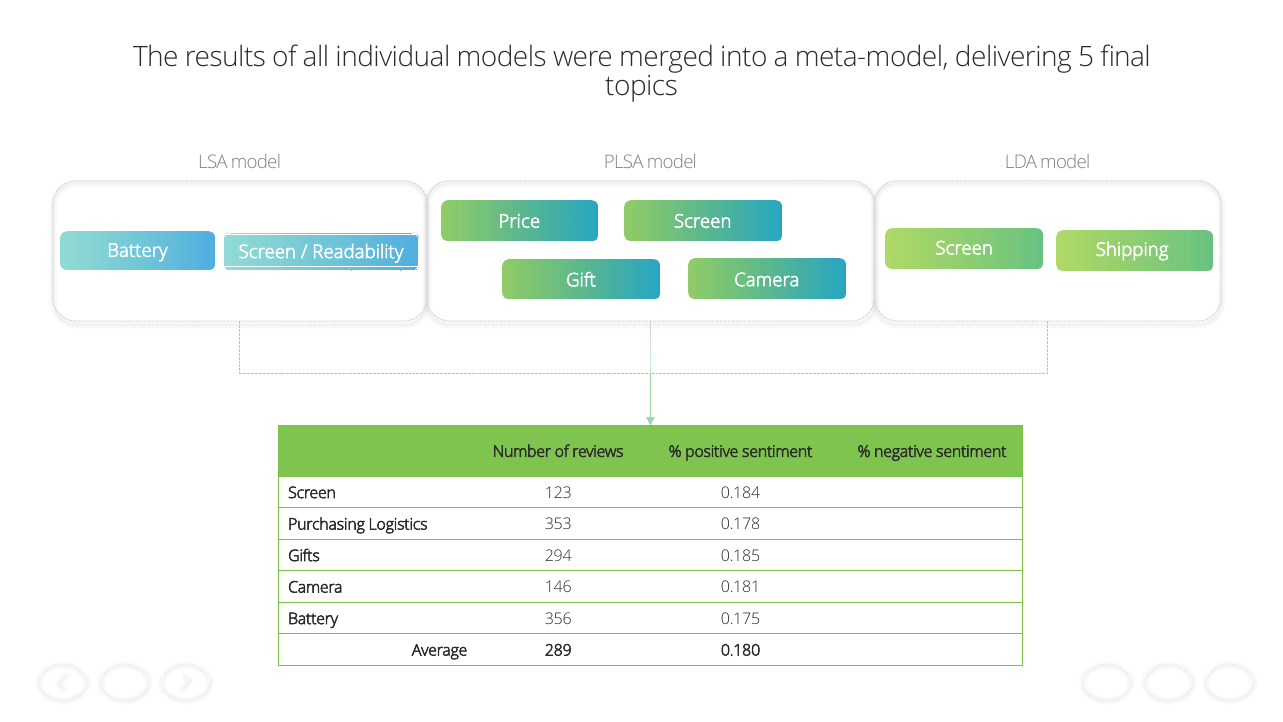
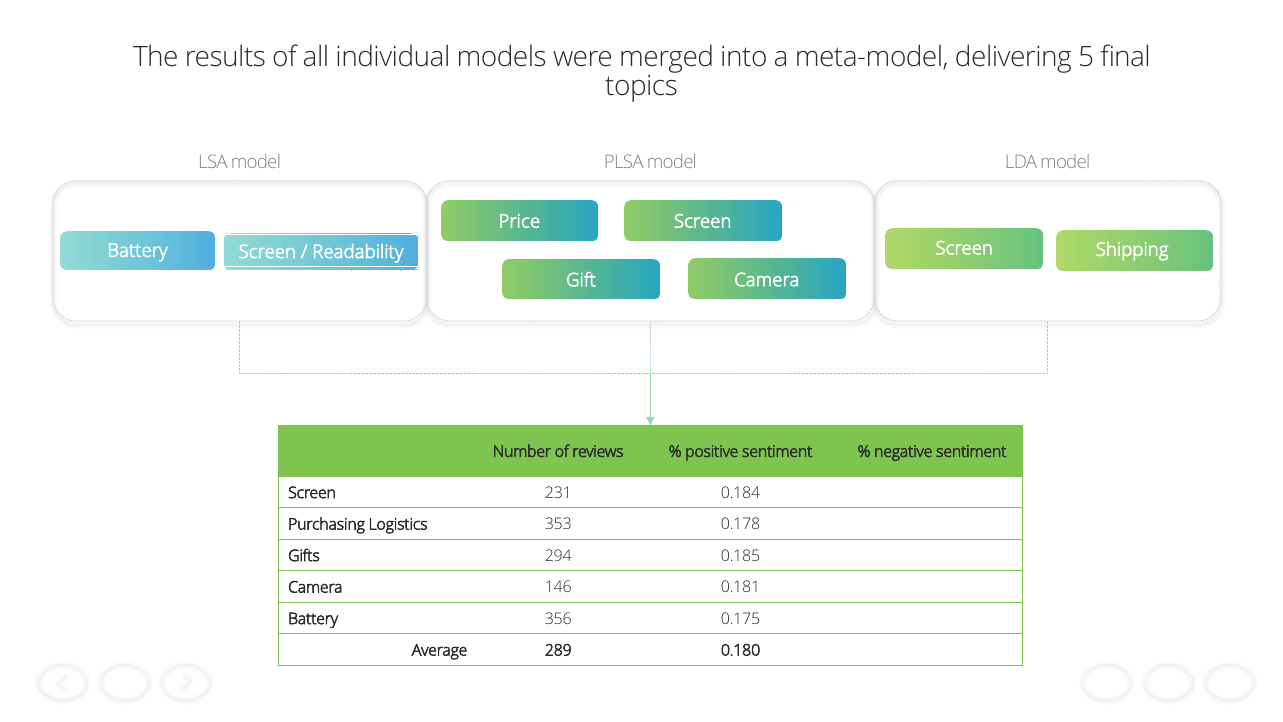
123: 123 -> 231
